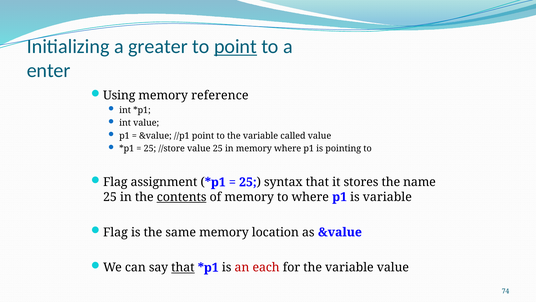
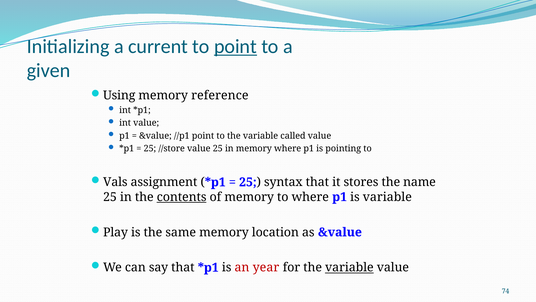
greater: greater -> current
enter: enter -> given
Flag at (115, 182): Flag -> Vals
Flag at (115, 232): Flag -> Play
that at (183, 267) underline: present -> none
each: each -> year
variable at (349, 267) underline: none -> present
